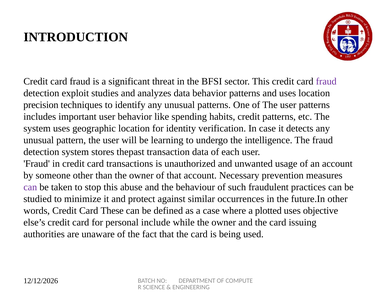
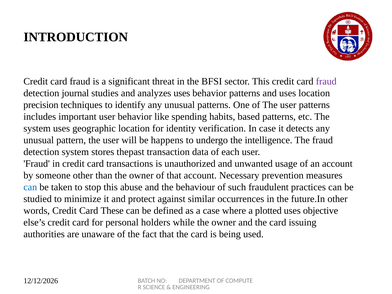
exploit: exploit -> journal
analyzes data: data -> uses
habits credit: credit -> based
learning: learning -> happens
can at (30, 187) colour: purple -> blue
include: include -> holders
